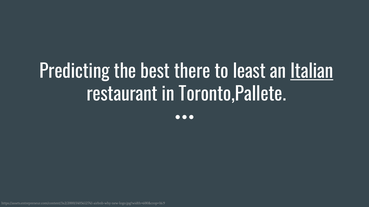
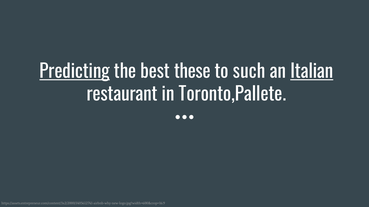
Predicting underline: none -> present
there: there -> these
least: least -> such
